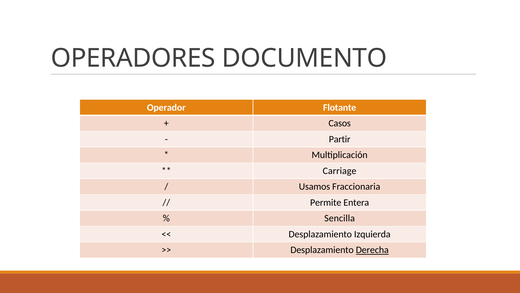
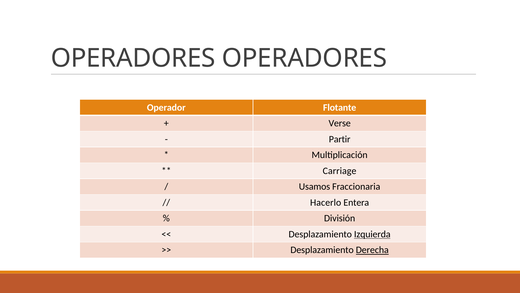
OPERADORES DOCUMENTO: DOCUMENTO -> OPERADORES
Casos: Casos -> Verse
Permite: Permite -> Hacerlo
Sencilla: Sencilla -> División
Izquierda underline: none -> present
